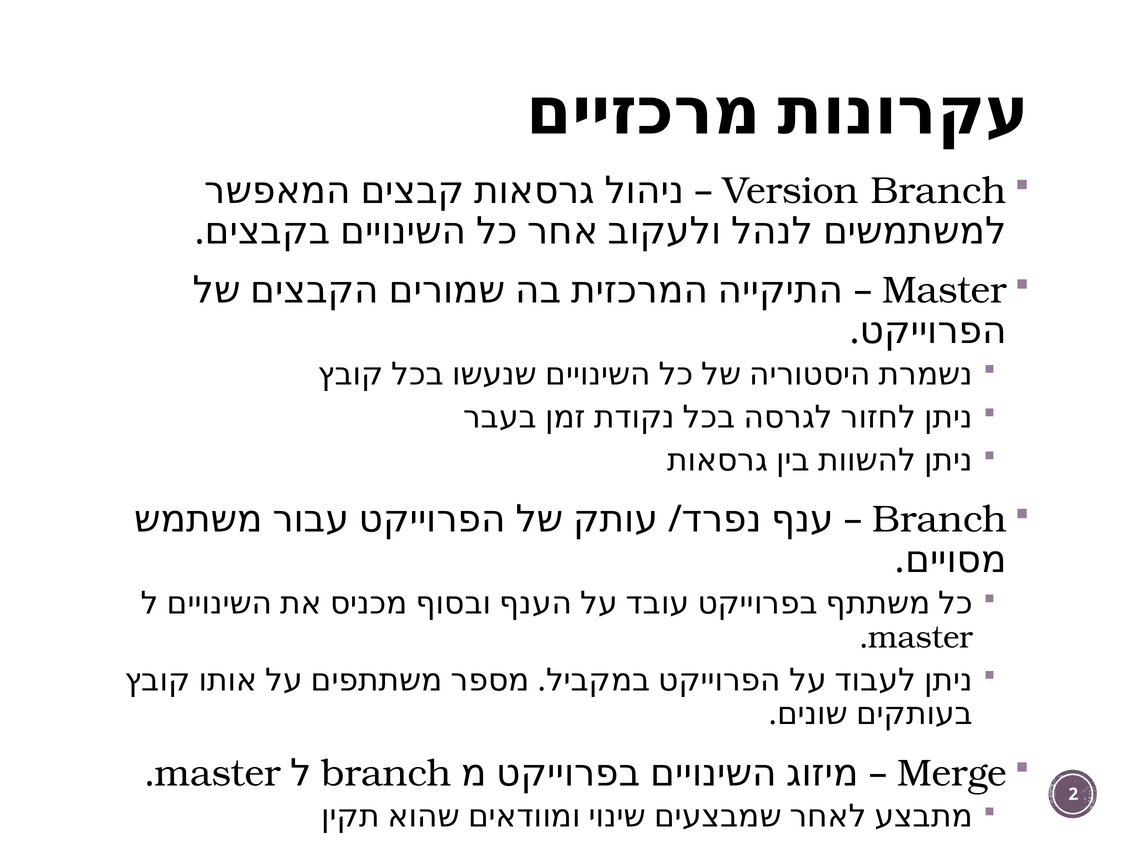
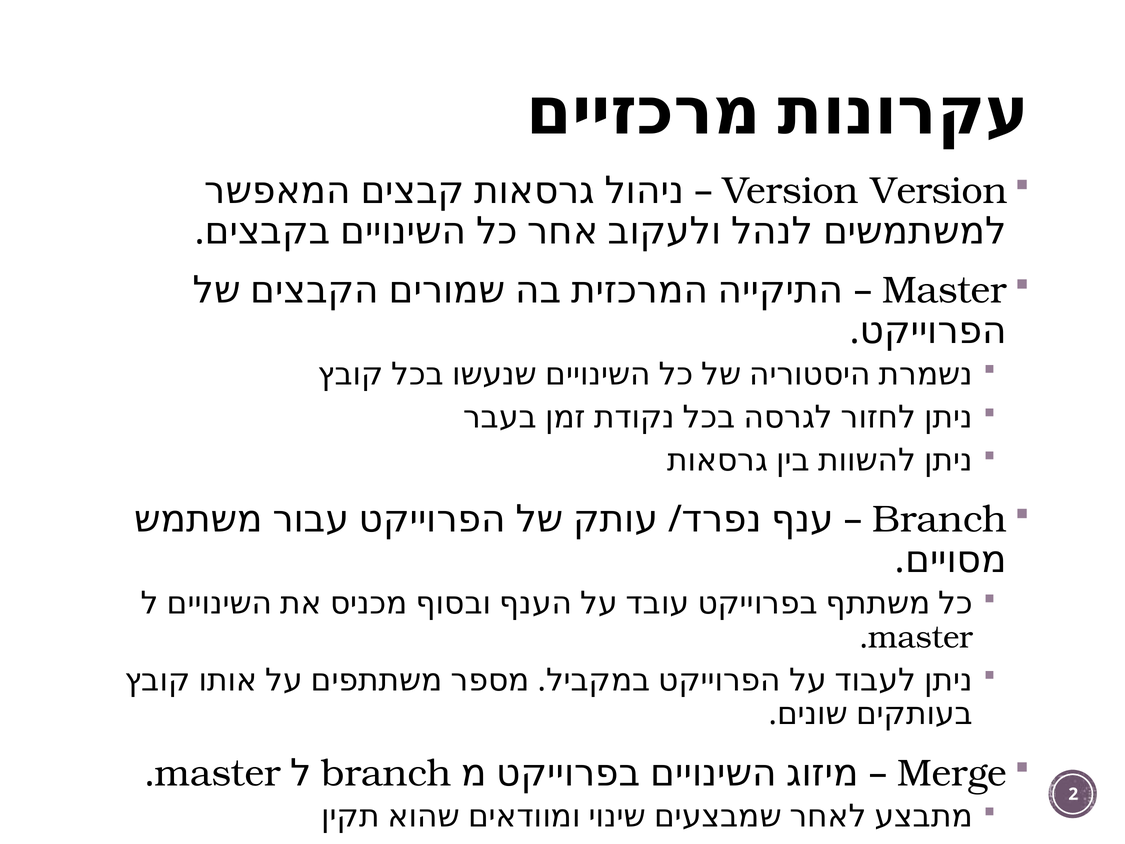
Version Branch: Branch -> Version
